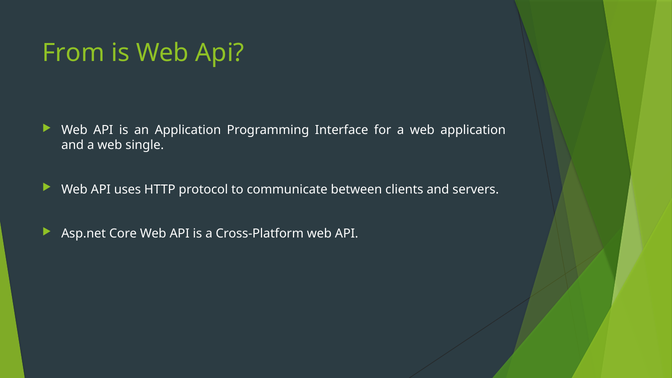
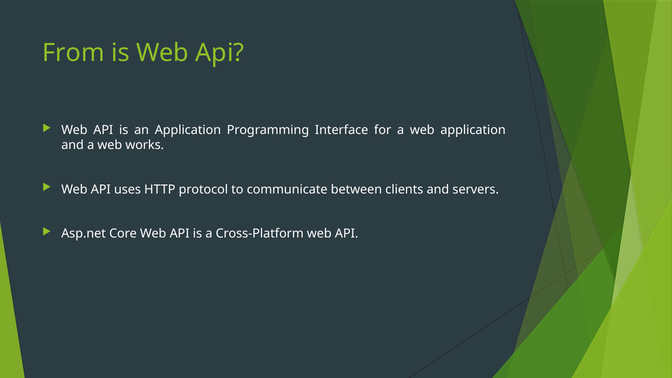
single: single -> works
